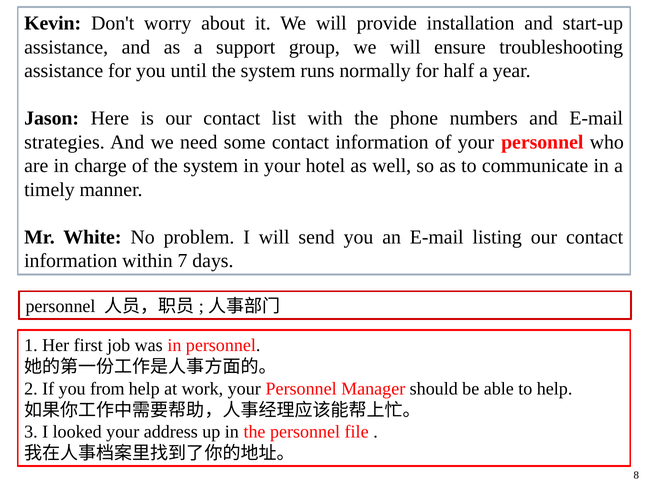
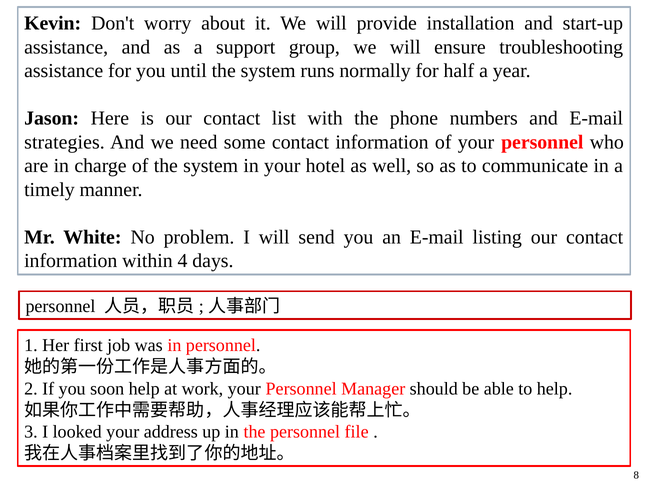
7: 7 -> 4
from: from -> soon
